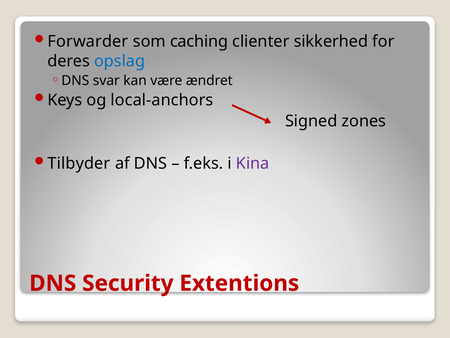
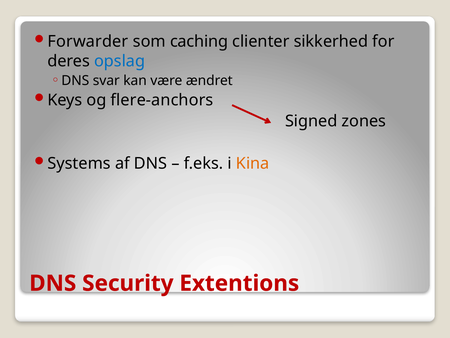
local-anchors: local-anchors -> flere-anchors
Tilbyder: Tilbyder -> Systems
Kina colour: purple -> orange
